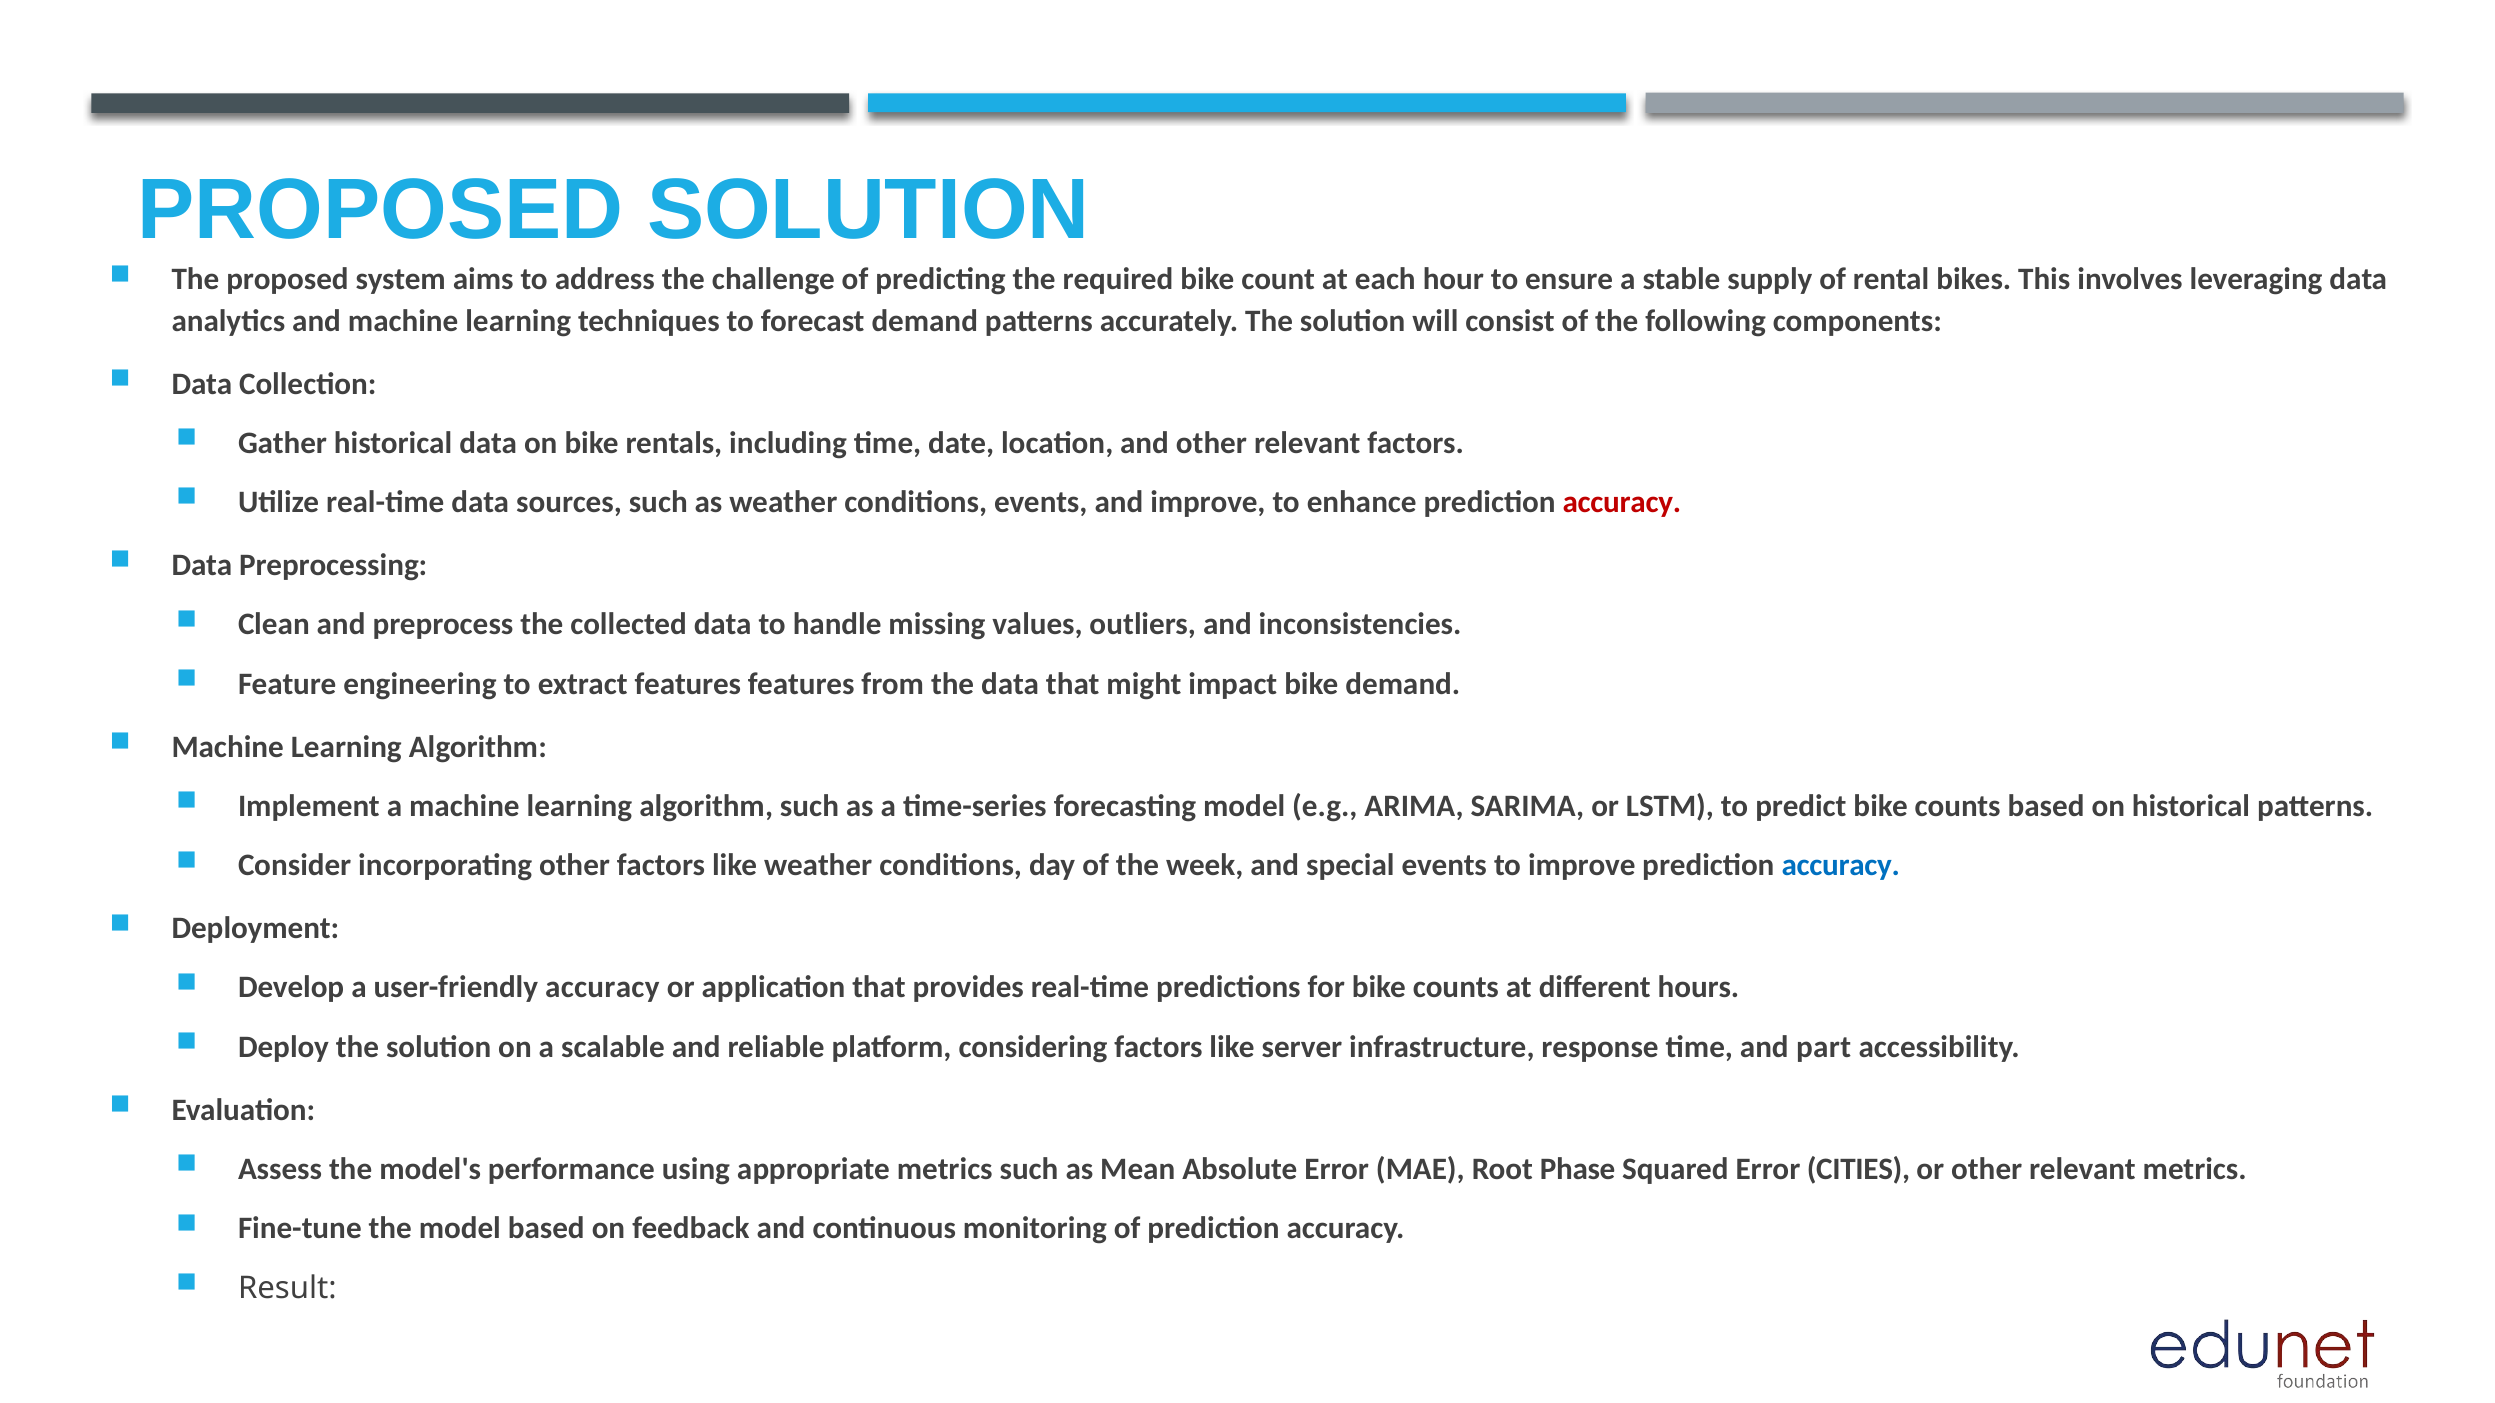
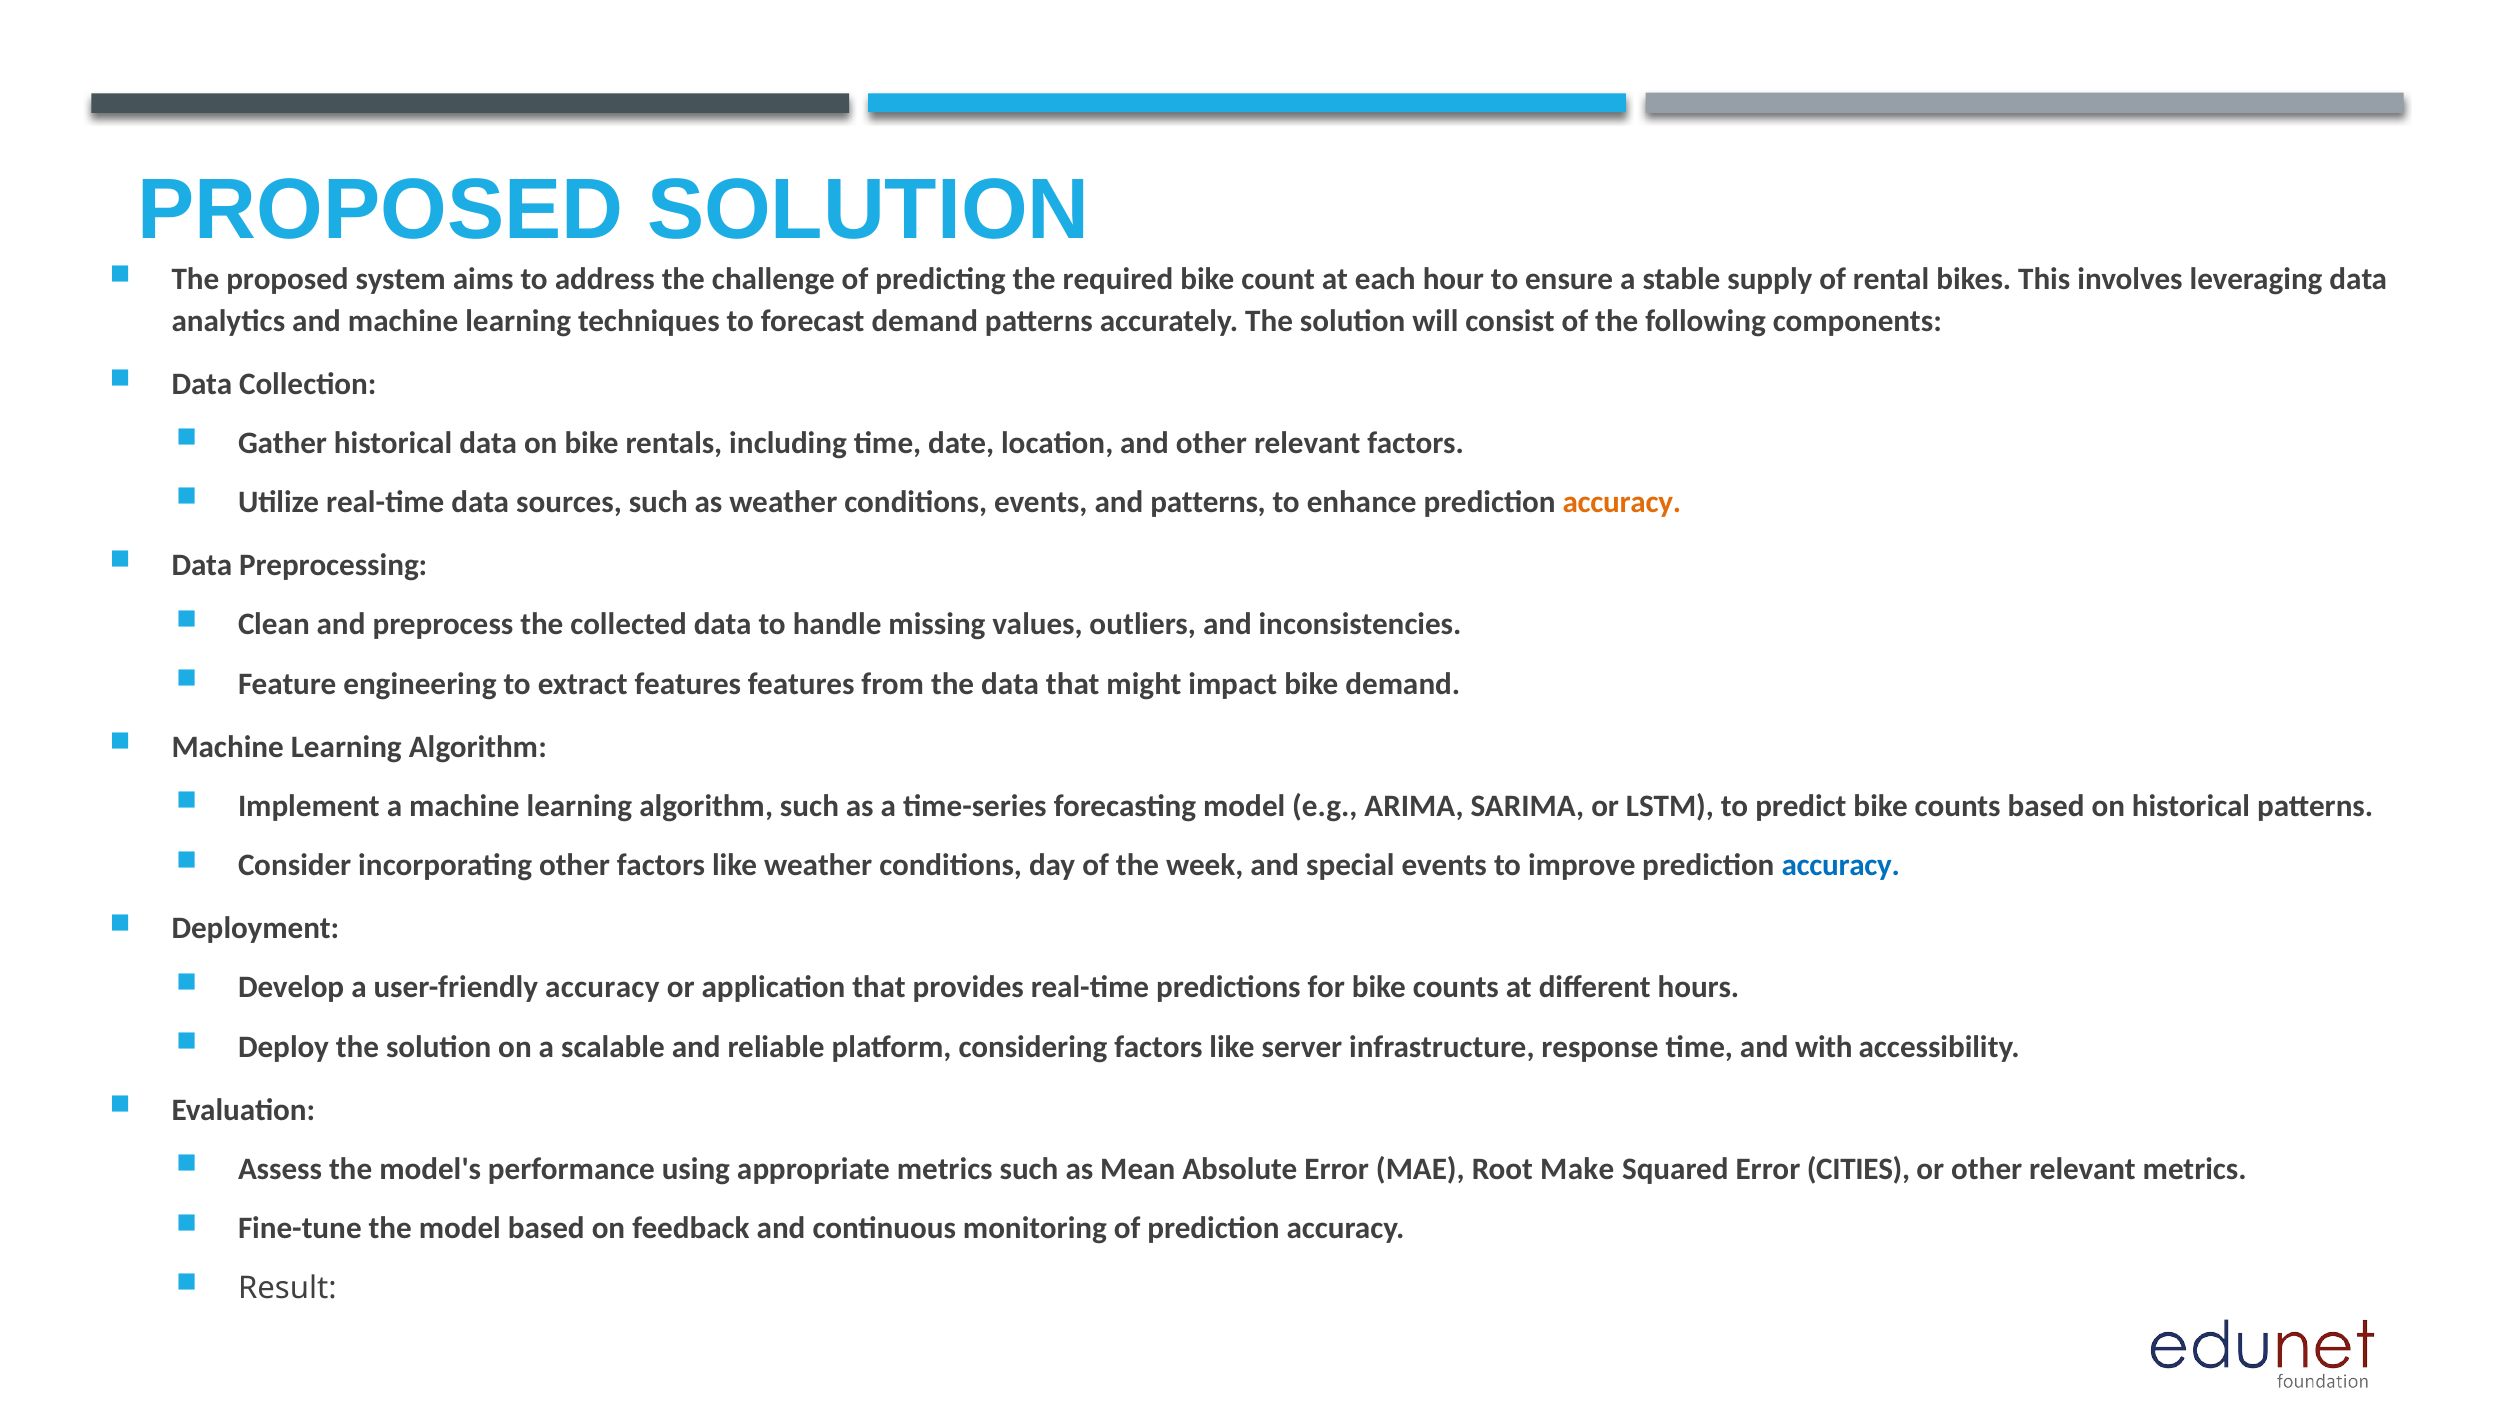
and improve: improve -> patterns
accuracy at (1622, 502) colour: red -> orange
part: part -> with
Phase: Phase -> Make
